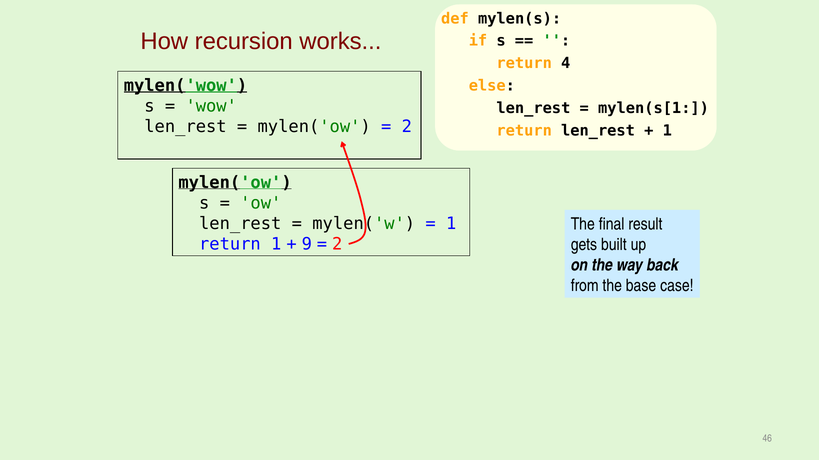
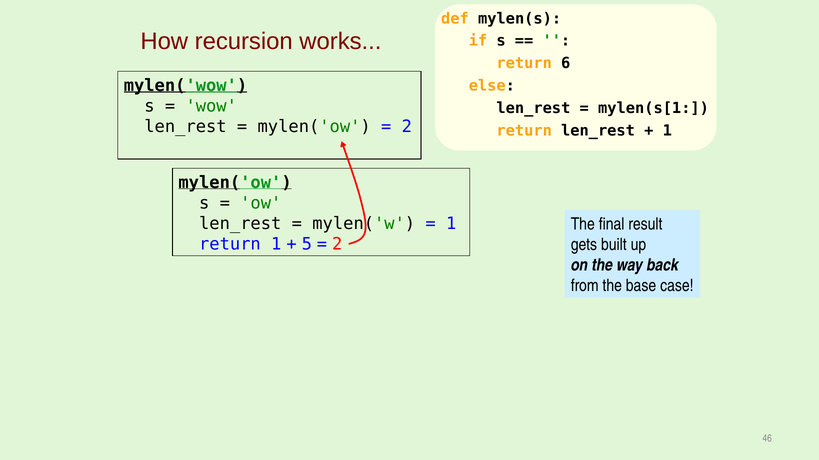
4: 4 -> 6
9: 9 -> 5
